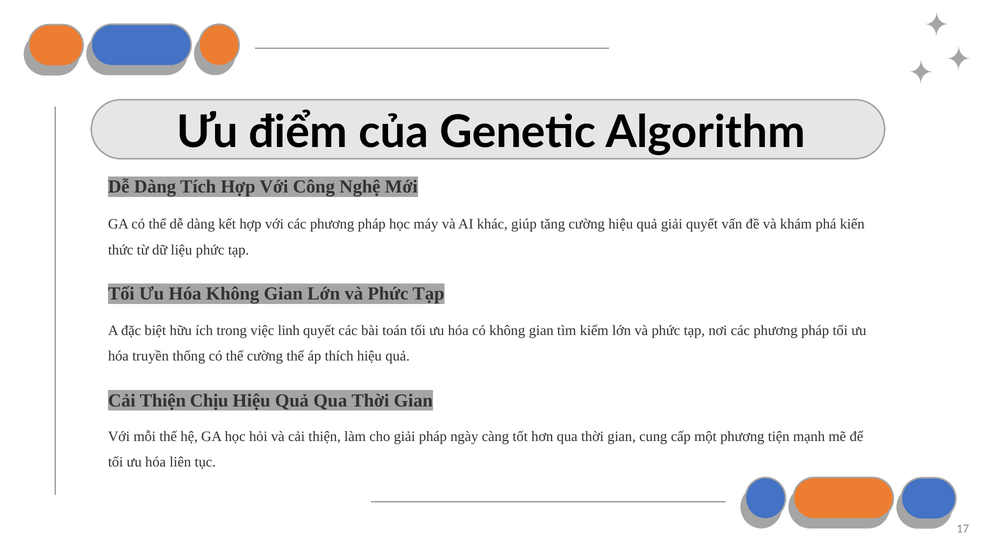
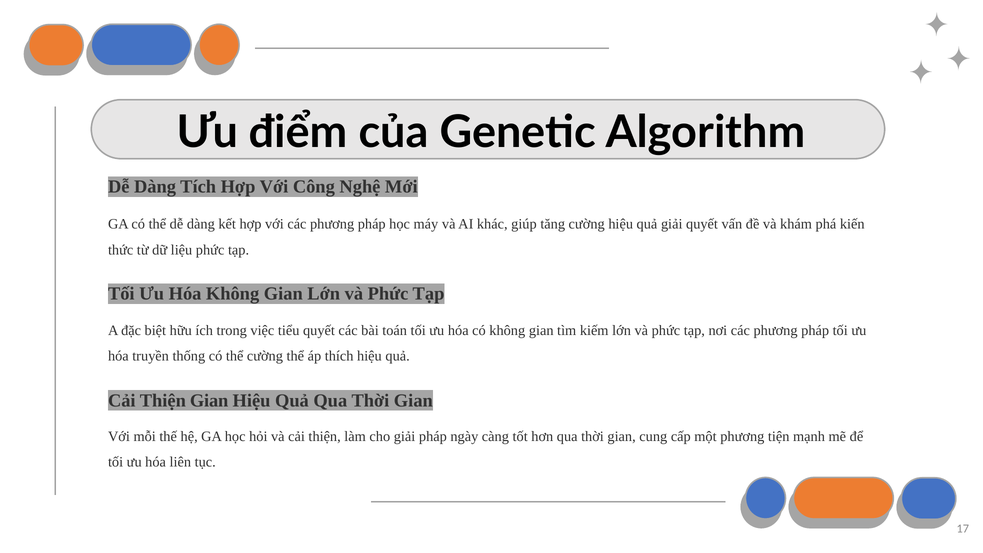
linh: linh -> tiểu
Thiện Chịu: Chịu -> Gian
